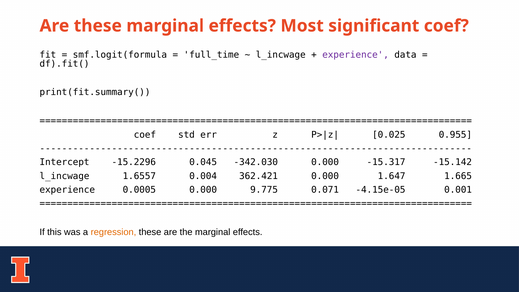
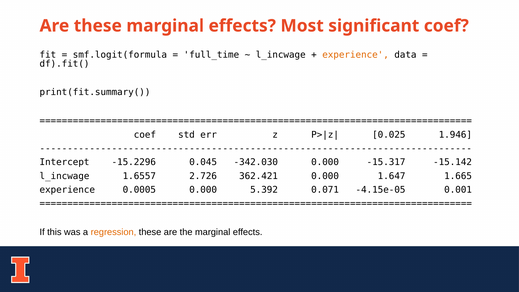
experience at (356, 55) colour: purple -> orange
0.955: 0.955 -> 1.946
0.004: 0.004 -> 2.726
9.775: 9.775 -> 5.392
